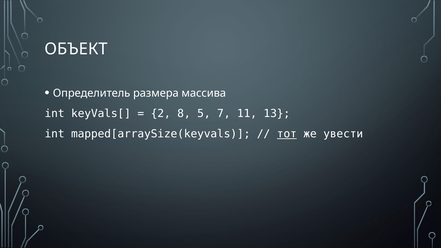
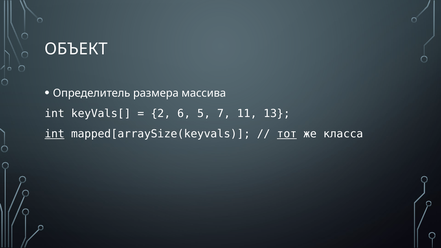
8: 8 -> 6
int at (55, 134) underline: none -> present
увести: увести -> класса
